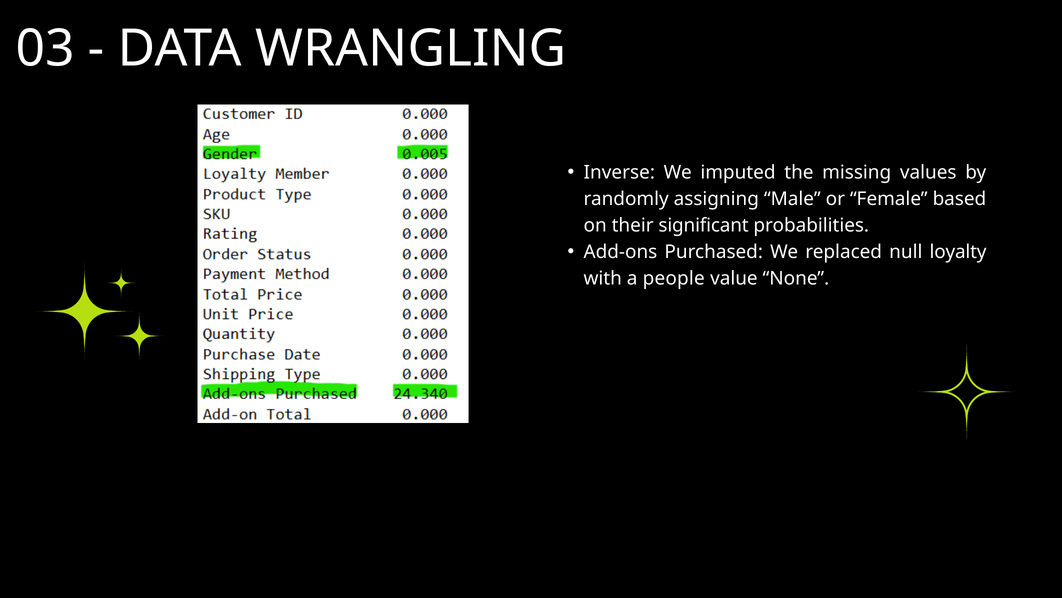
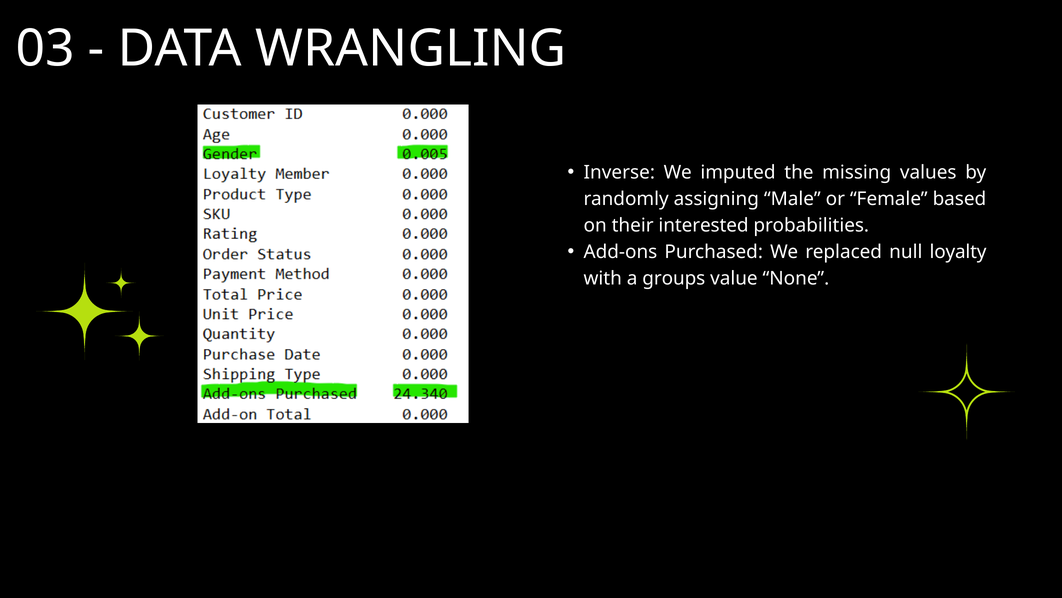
significant: significant -> interested
people: people -> groups
